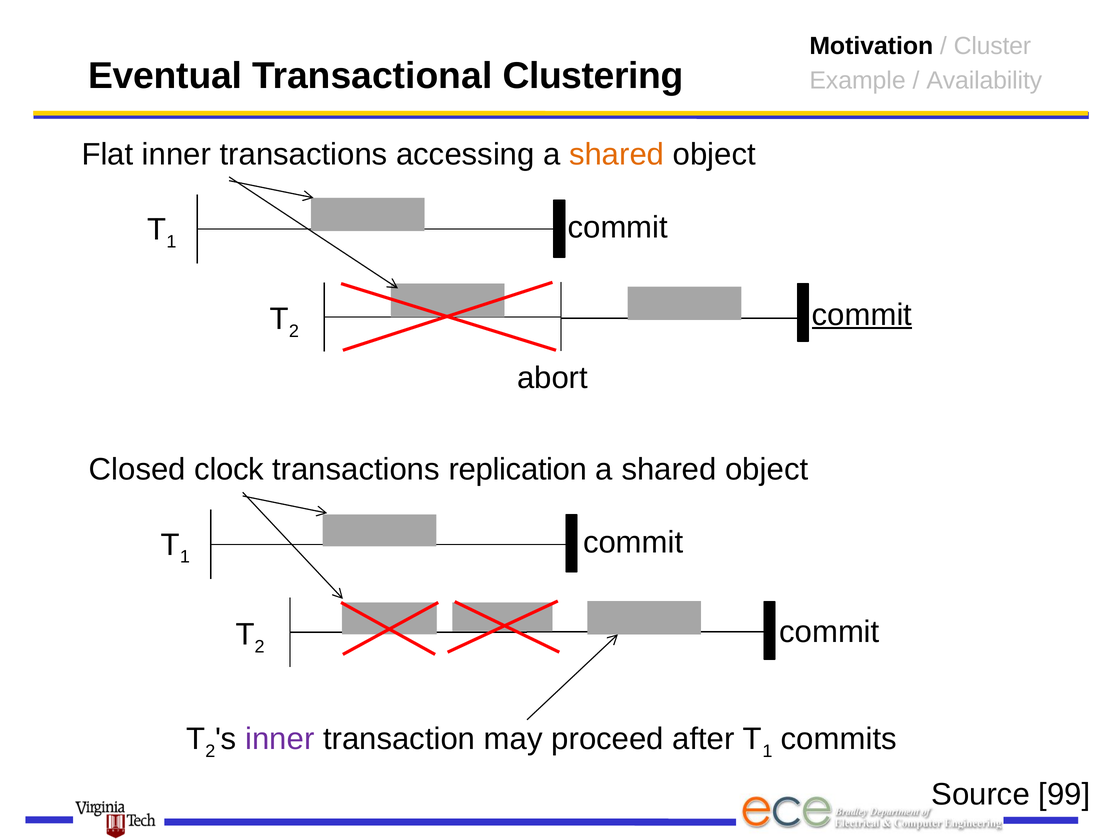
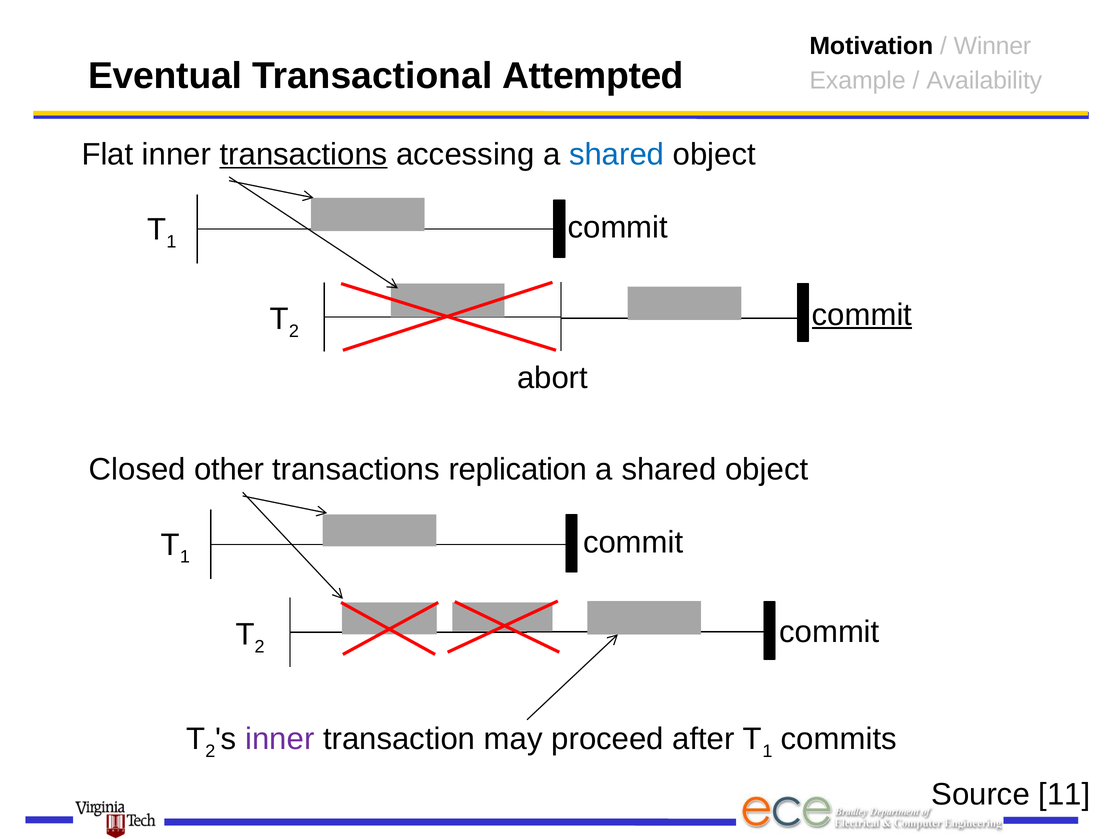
Cluster: Cluster -> Winner
Clustering: Clustering -> Attempted
transactions at (304, 154) underline: none -> present
shared at (617, 154) colour: orange -> blue
clock: clock -> other
99: 99 -> 11
